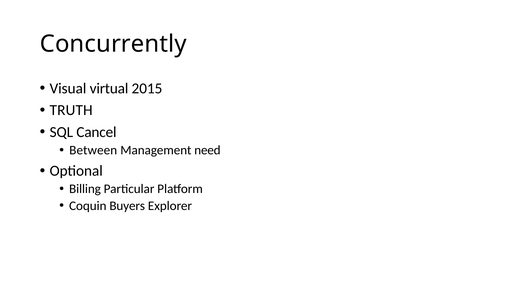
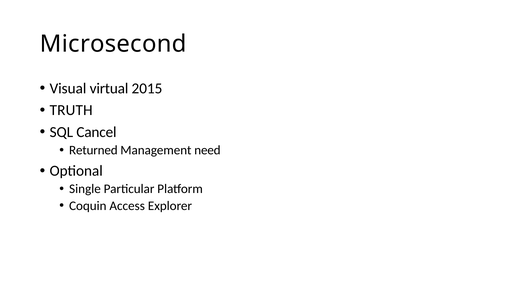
Concurrently: Concurrently -> Microsecond
Between: Between -> Returned
Billing: Billing -> Single
Buyers: Buyers -> Access
